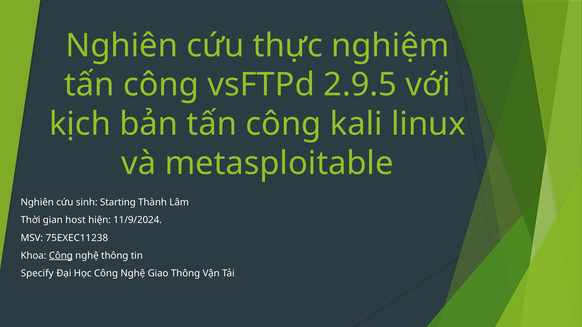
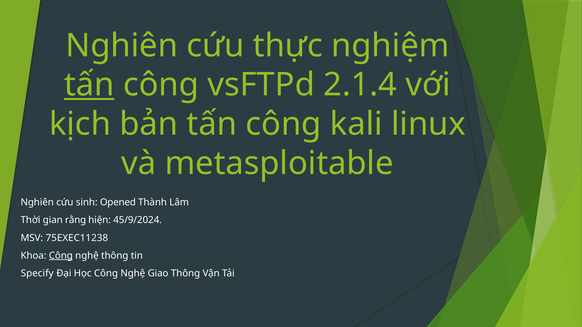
tấn at (89, 85) underline: none -> present
2.9.5: 2.9.5 -> 2.1.4
Starting: Starting -> Opened
host: host -> rằng
11/9/2024: 11/9/2024 -> 45/9/2024
